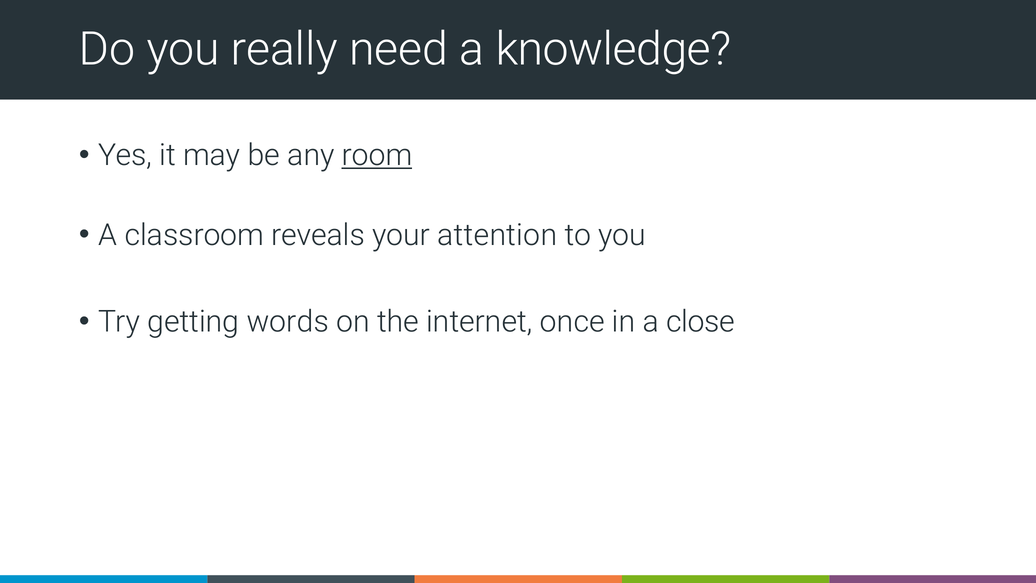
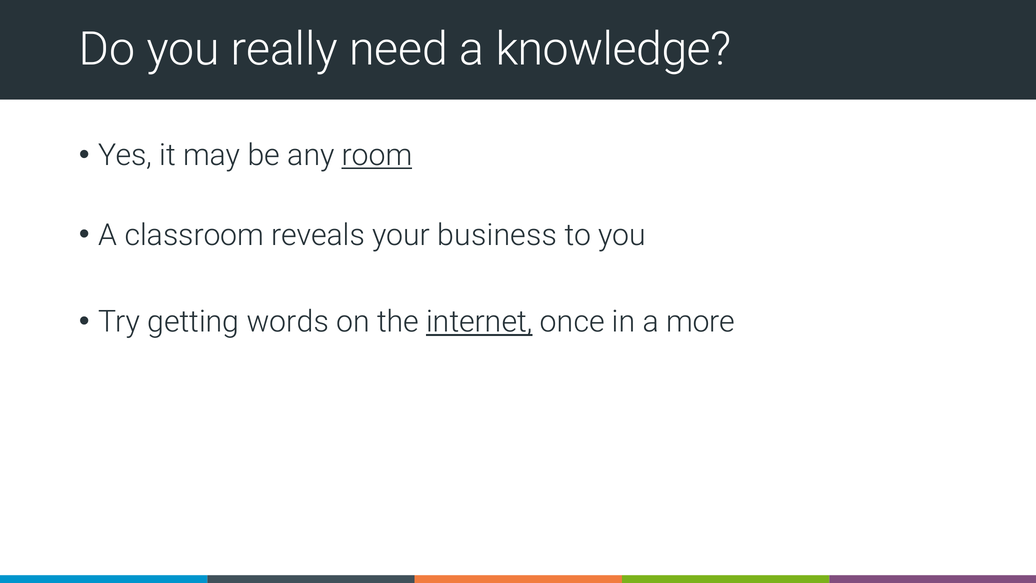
attention: attention -> business
internet underline: none -> present
close: close -> more
